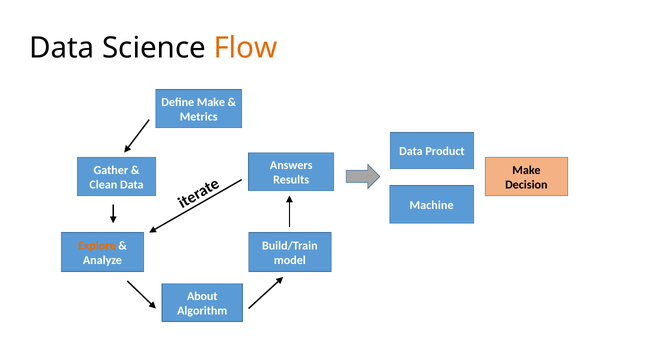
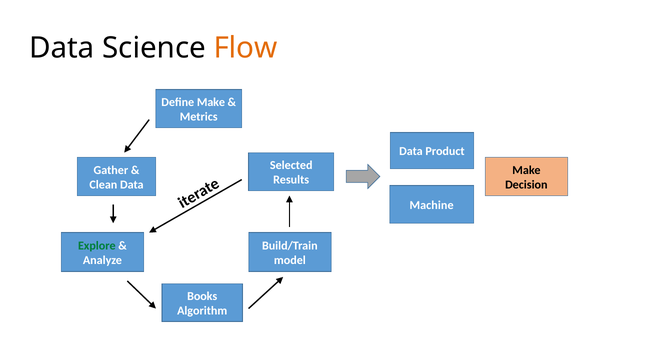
Answers: Answers -> Selected
Explore colour: orange -> green
About: About -> Books
